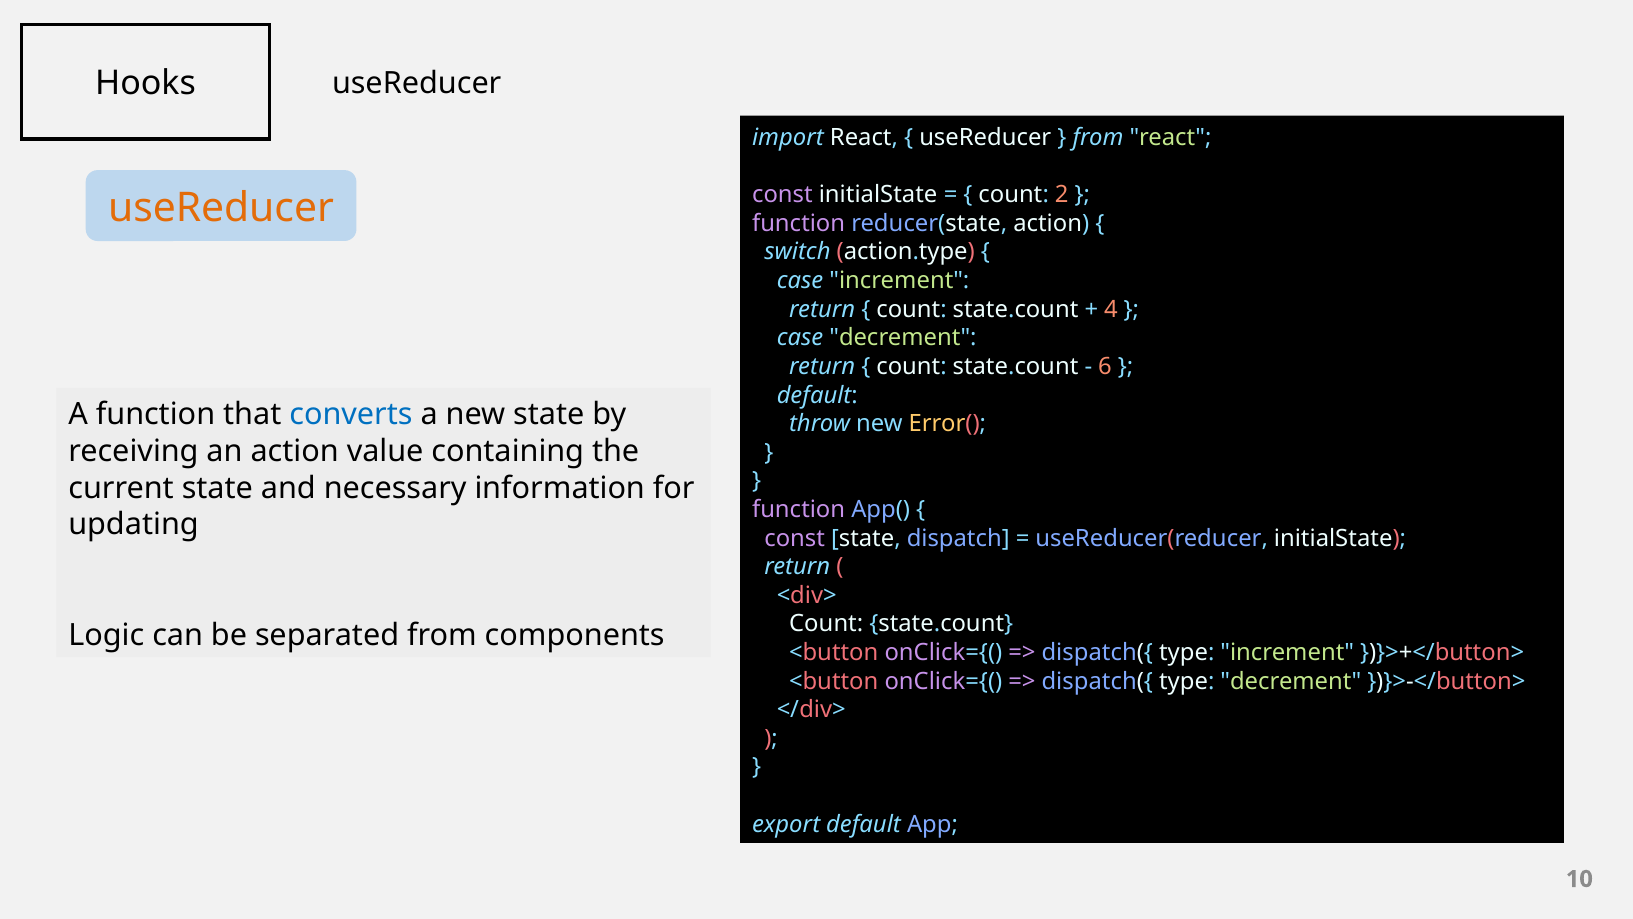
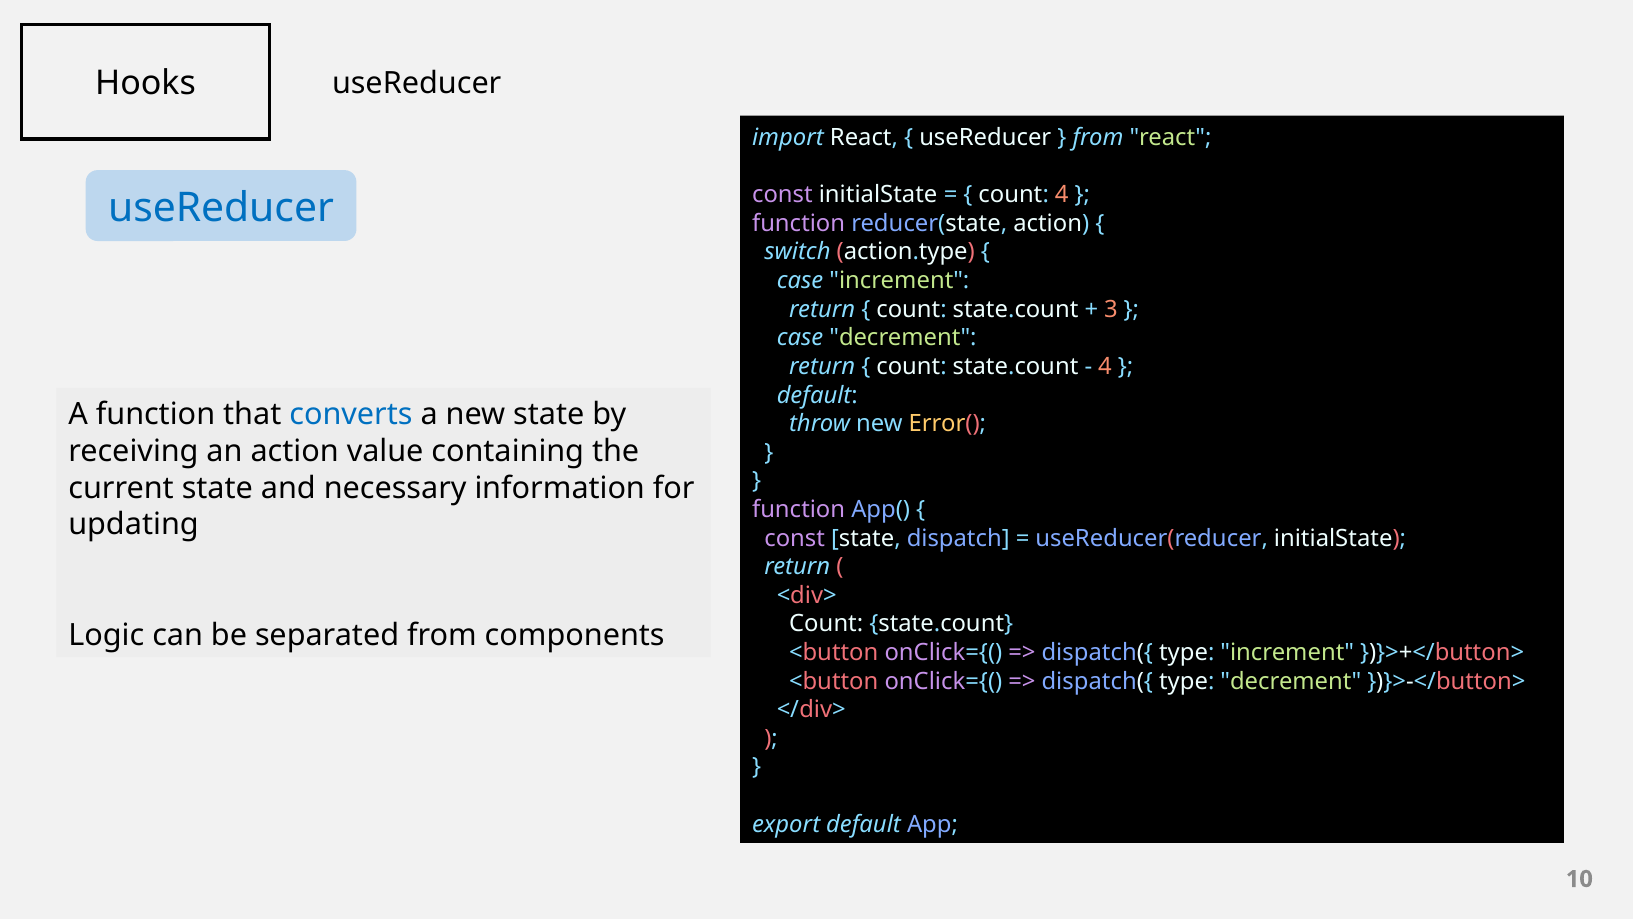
count 2: 2 -> 4
useReducer at (221, 208) colour: orange -> blue
4: 4 -> 3
6 at (1105, 366): 6 -> 4
